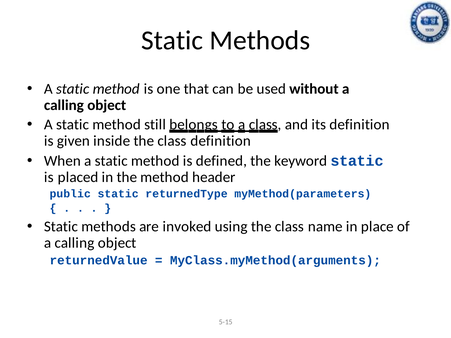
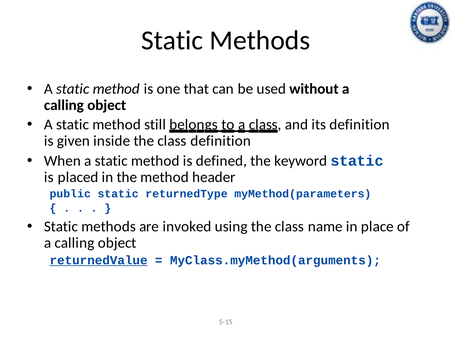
returnedValue underline: none -> present
